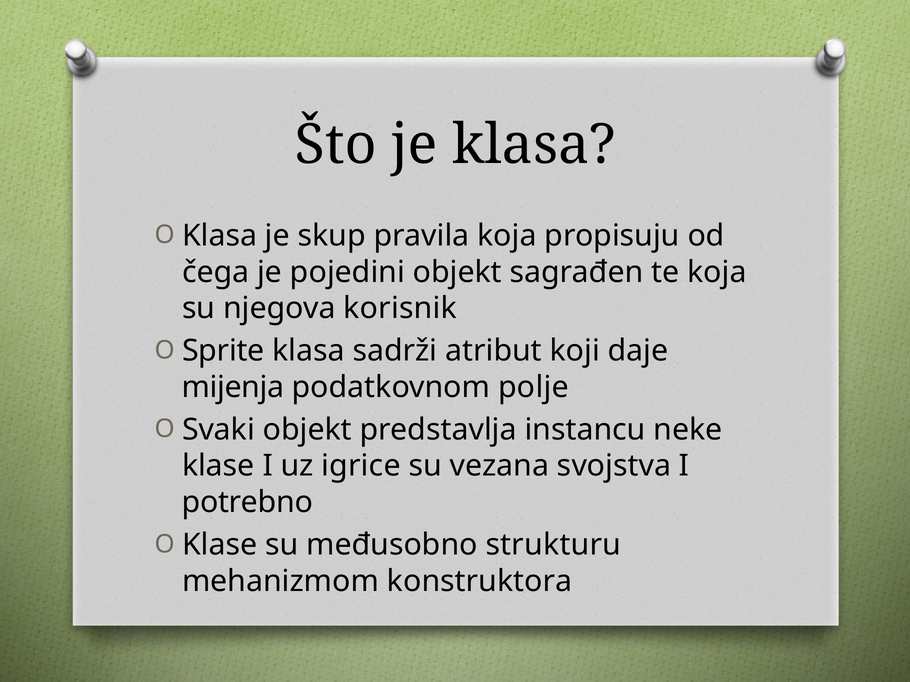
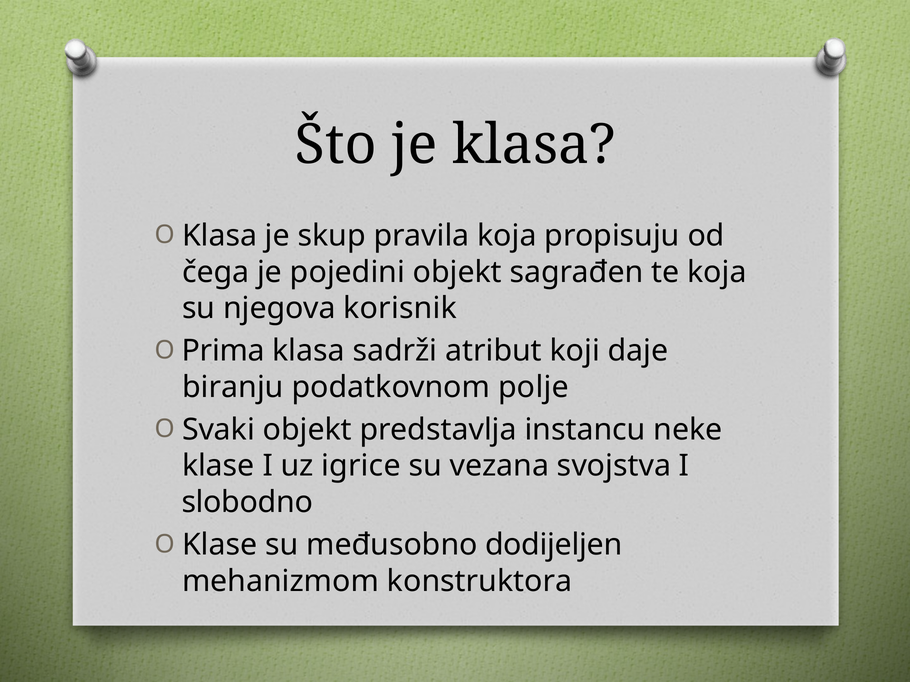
Sprite: Sprite -> Prima
mijenja: mijenja -> biranju
potrebno: potrebno -> slobodno
strukturu: strukturu -> dodijeljen
